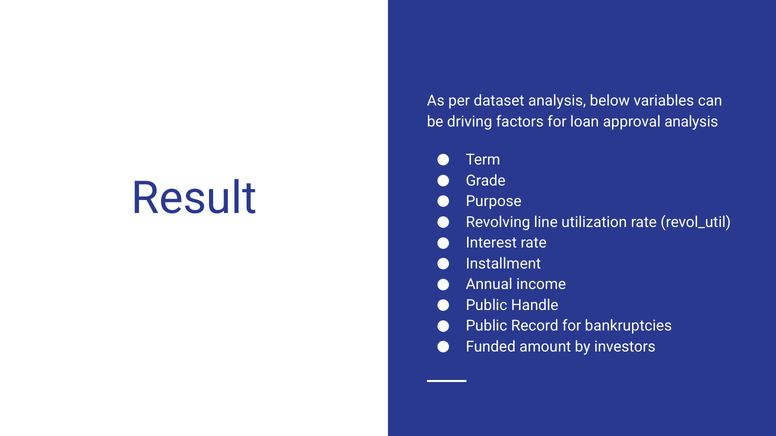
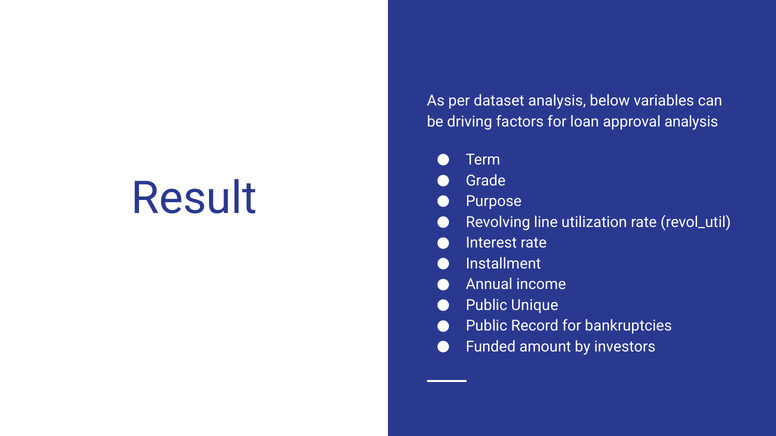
Handle: Handle -> Unique
